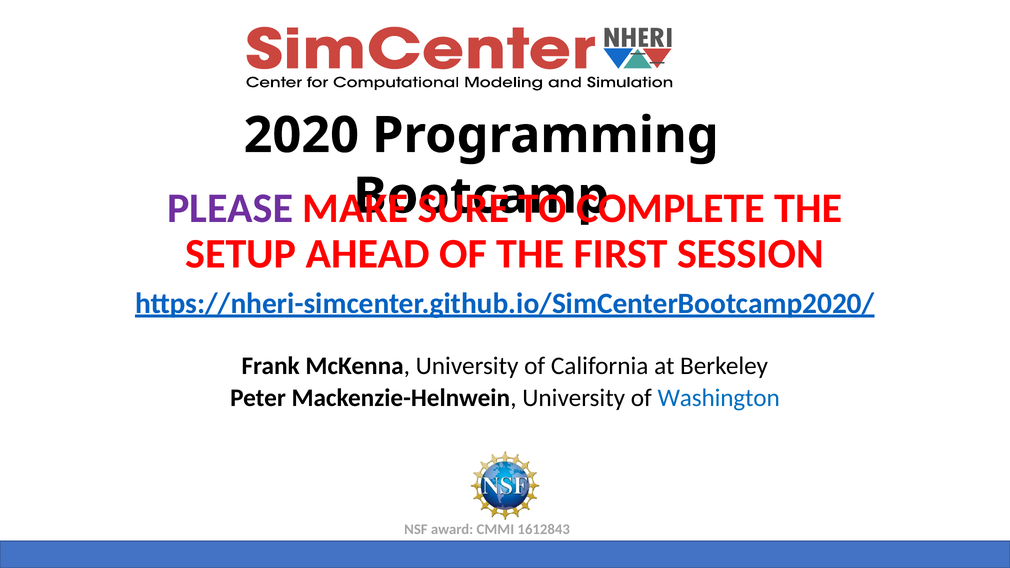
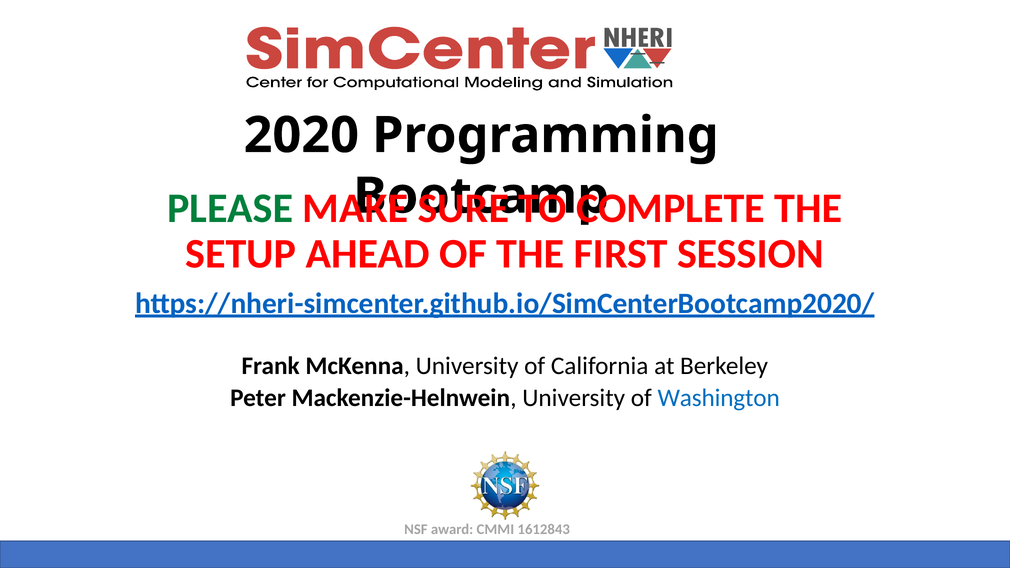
PLEASE colour: purple -> green
